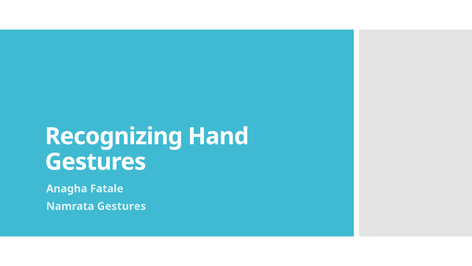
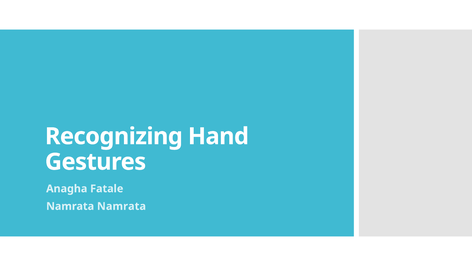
Namrata Gestures: Gestures -> Namrata
